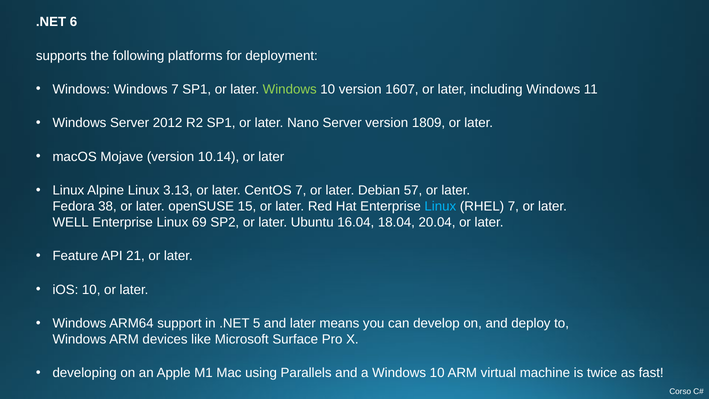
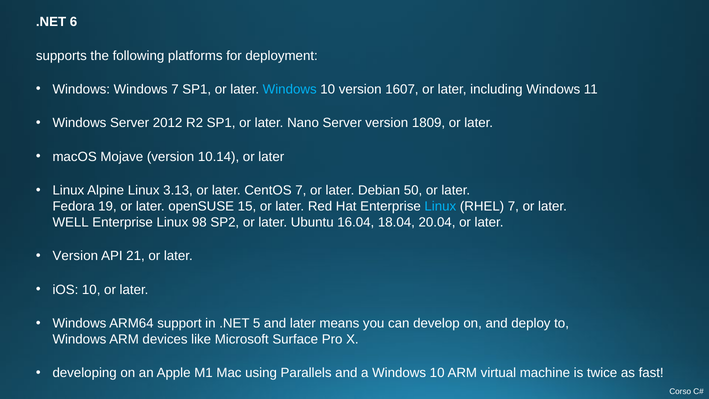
Windows at (290, 89) colour: light green -> light blue
57: 57 -> 50
38: 38 -> 19
69: 69 -> 98
Feature at (75, 256): Feature -> Version
